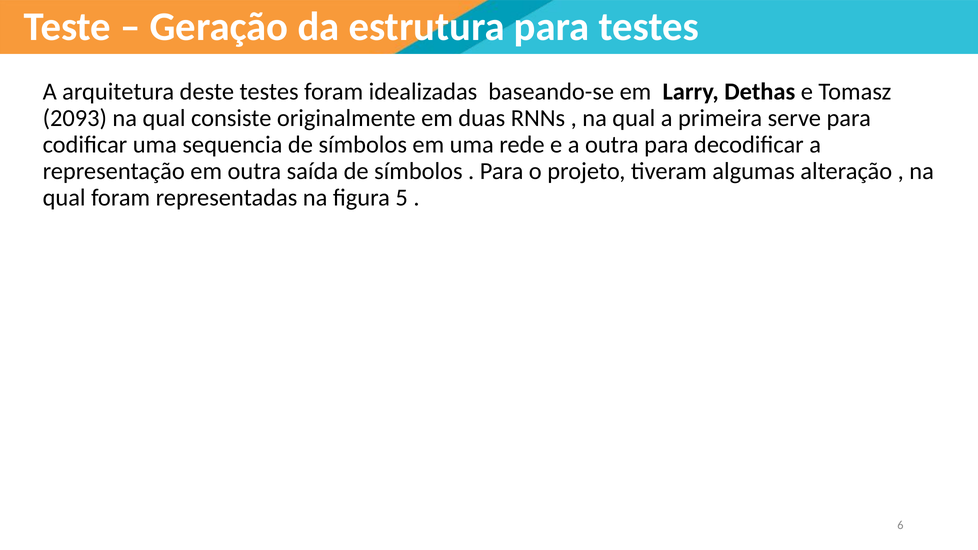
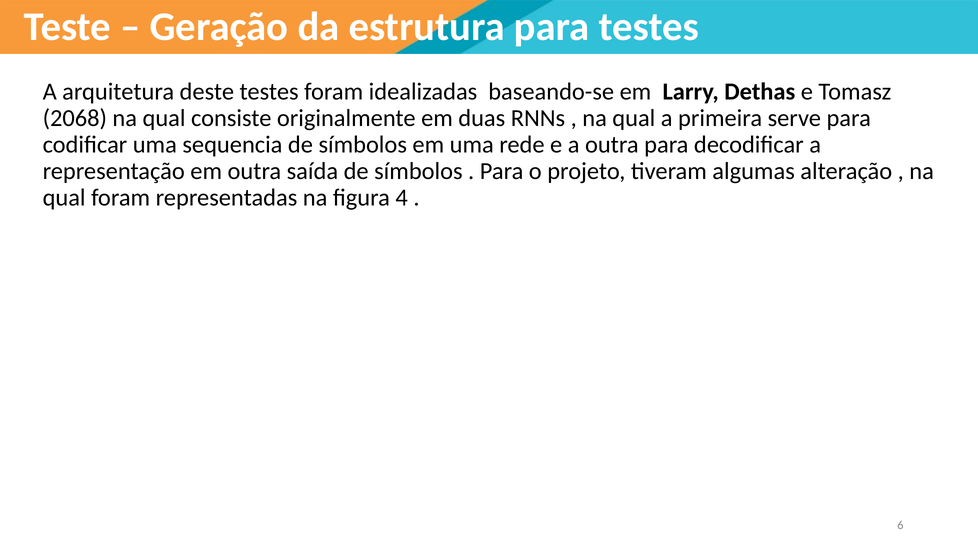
2093: 2093 -> 2068
5: 5 -> 4
